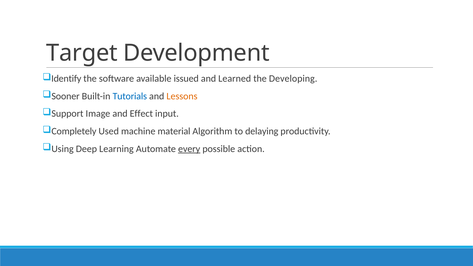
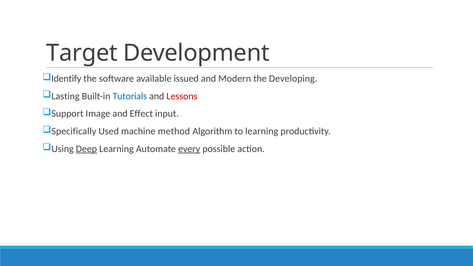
Learned: Learned -> Modern
Sooner: Sooner -> Lasting
Lessons colour: orange -> red
Completely: Completely -> Specifically
material: material -> method
to delaying: delaying -> learning
Deep underline: none -> present
